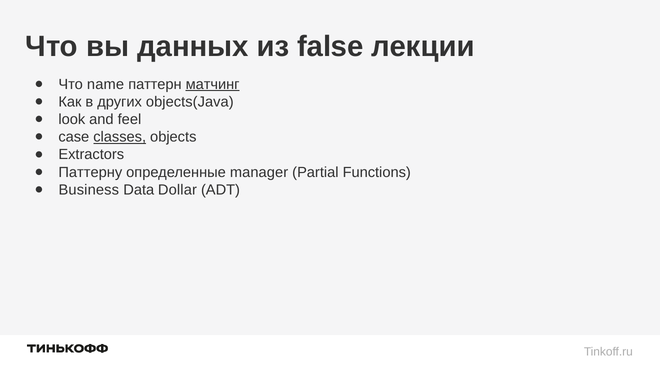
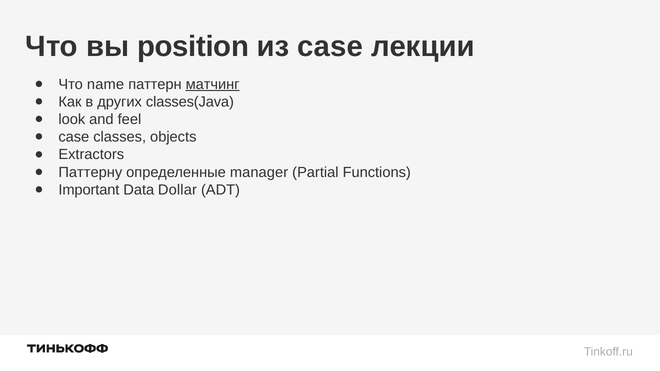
данных: данных -> position
из false: false -> case
objects(Java: objects(Java -> classes(Java
classes underline: present -> none
Business: Business -> Important
